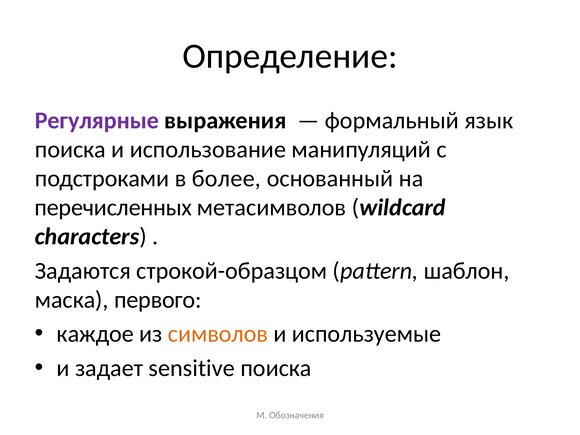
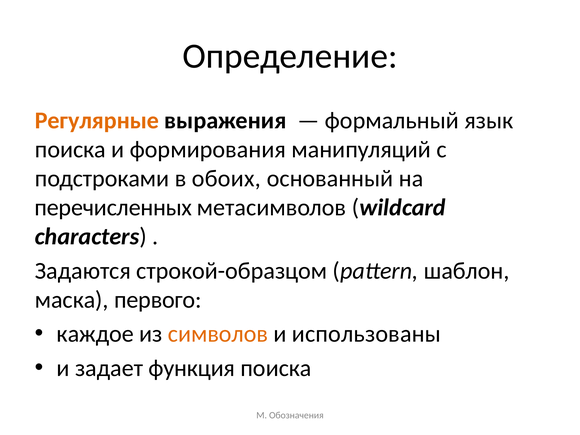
Регулярные colour: purple -> orange
использование: использование -> формирования
более: более -> обоих
используемые: используемые -> использованы
sensitive: sensitive -> функция
